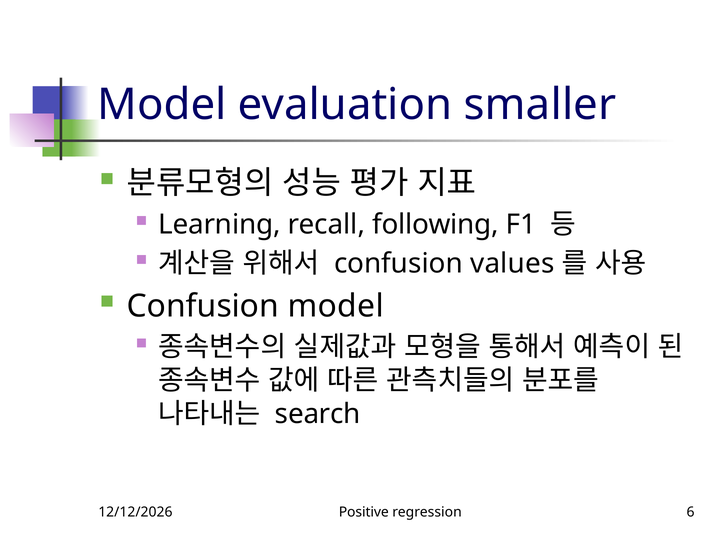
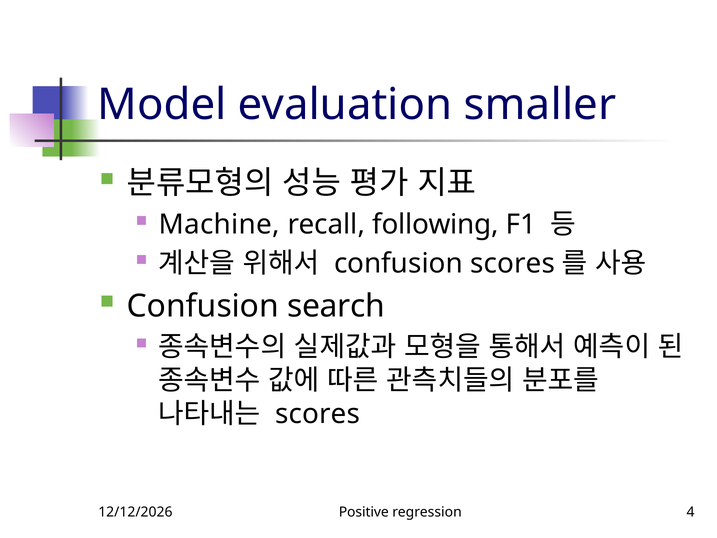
Learning: Learning -> Machine
confusion values: values -> scores
Confusion model: model -> search
search at (318, 414): search -> scores
6: 6 -> 4
